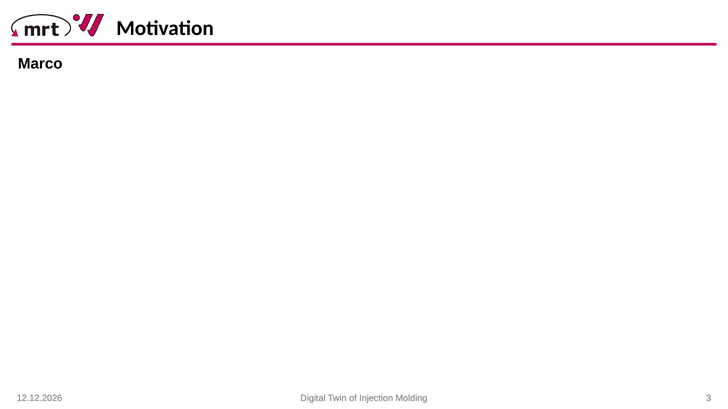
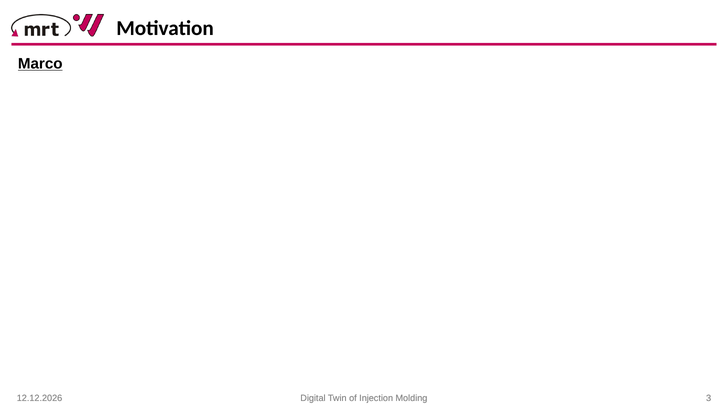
Marco underline: none -> present
